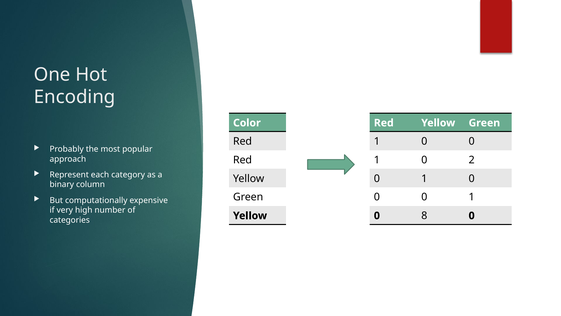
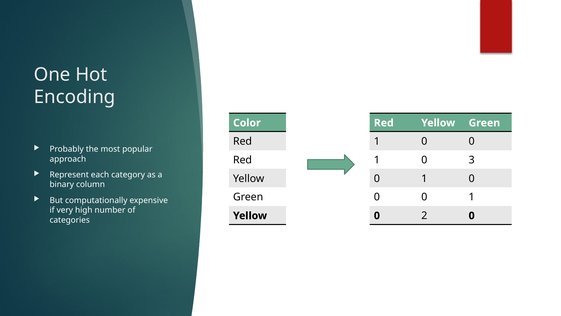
2: 2 -> 3
8: 8 -> 2
